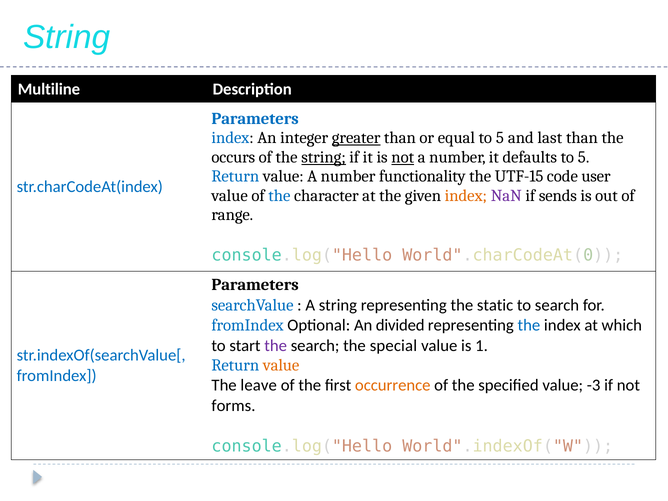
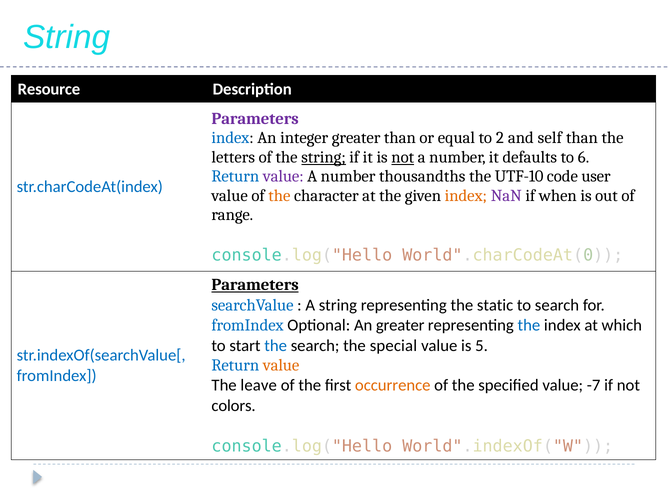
Multiline: Multiline -> Resource
Parameters at (255, 119) colour: blue -> purple
greater at (356, 138) underline: present -> none
equal to 5: 5 -> 2
last: last -> self
occurs: occurs -> letters
defaults to 5: 5 -> 6
value at (283, 176) colour: black -> purple
functionality: functionality -> thousandths
UTF-15: UTF-15 -> UTF-10
the at (279, 196) colour: blue -> orange
sends: sends -> when
Parameters at (255, 285) underline: none -> present
An divided: divided -> greater
the at (276, 346) colour: purple -> blue
1: 1 -> 5
-3: -3 -> -7
forms: forms -> colors
